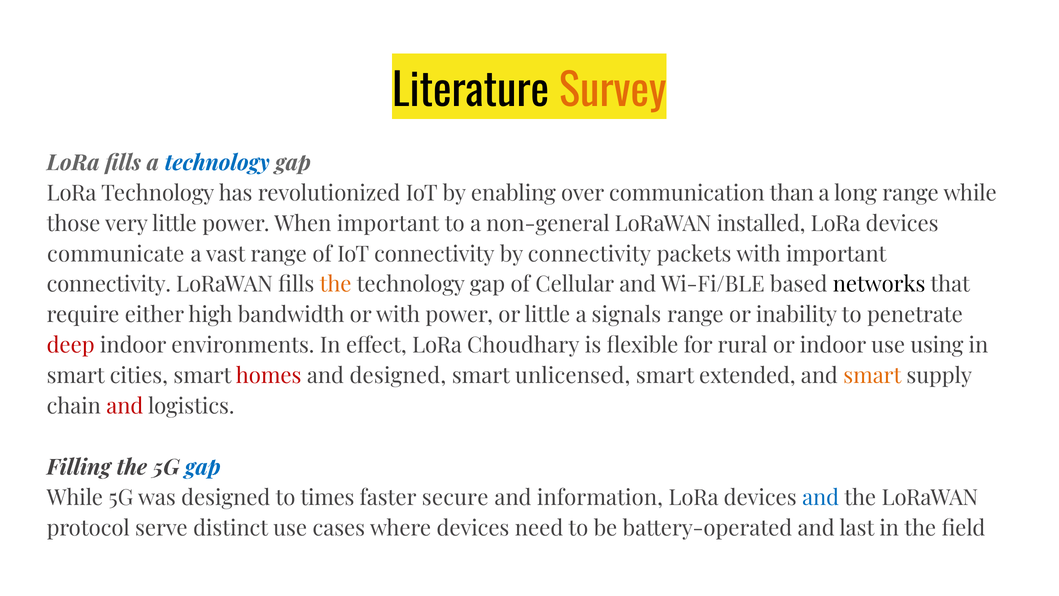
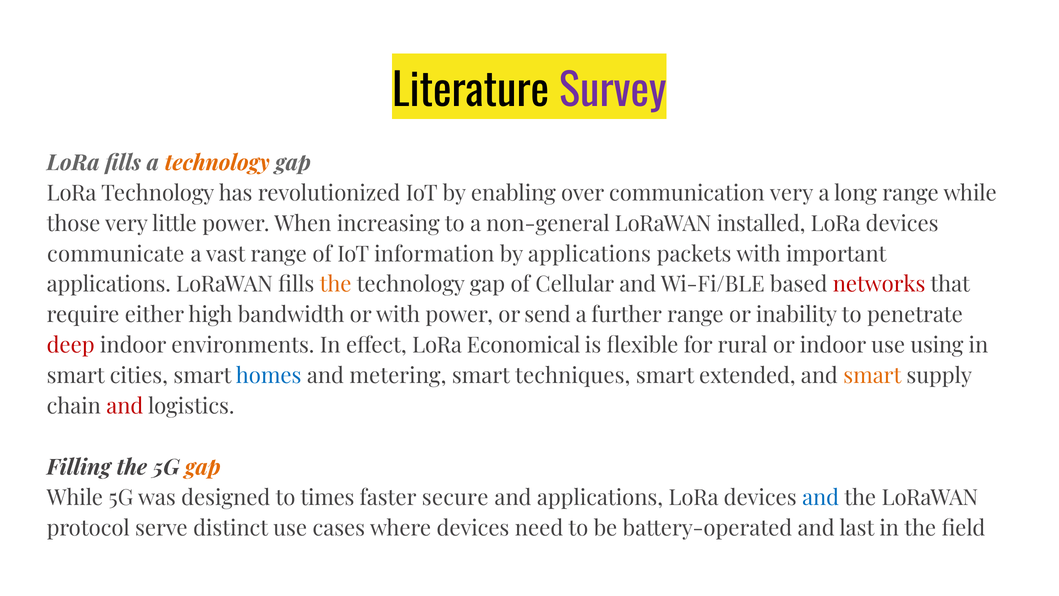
Survey colour: orange -> purple
technology at (217, 163) colour: blue -> orange
communication than: than -> very
When important: important -> increasing
IoT connectivity: connectivity -> information
by connectivity: connectivity -> applications
connectivity at (109, 285): connectivity -> applications
networks colour: black -> red
or little: little -> send
signals: signals -> further
Choudhary: Choudhary -> Economical
homes colour: red -> blue
and designed: designed -> metering
unlicensed: unlicensed -> techniques
gap at (203, 467) colour: blue -> orange
and information: information -> applications
